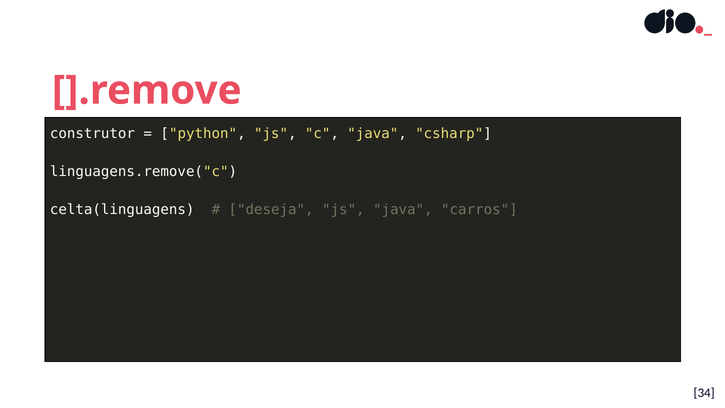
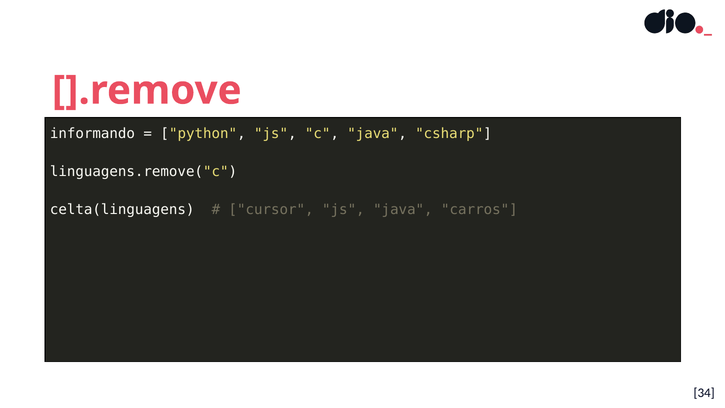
construtor: construtor -> informando
deseja: deseja -> cursor
